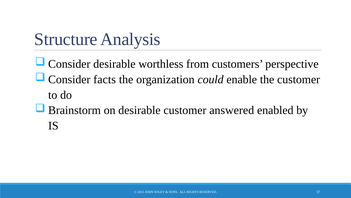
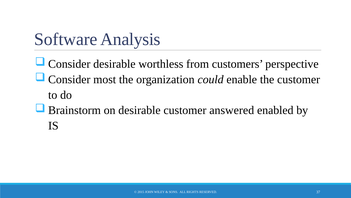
Structure: Structure -> Software
facts: facts -> most
